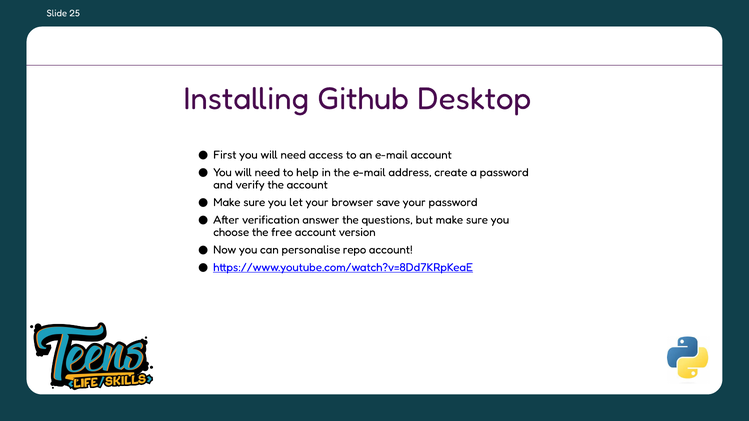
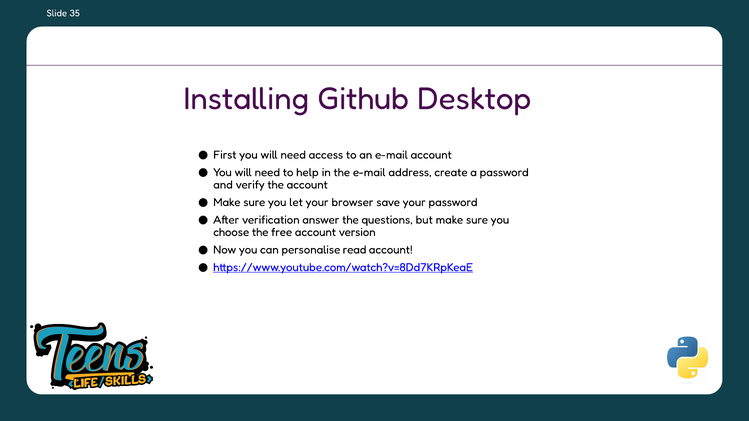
25: 25 -> 35
repo: repo -> read
